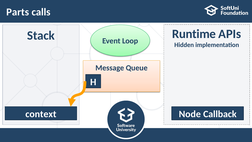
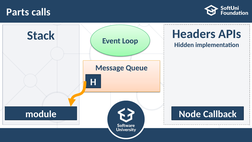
Runtime: Runtime -> Headers
context: context -> module
